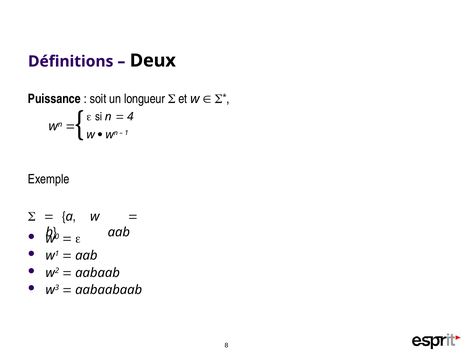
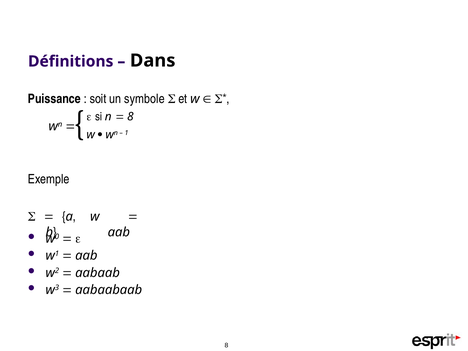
Deux: Deux -> Dans
longueur: longueur -> symbole
4 at (130, 117): 4 -> 8
